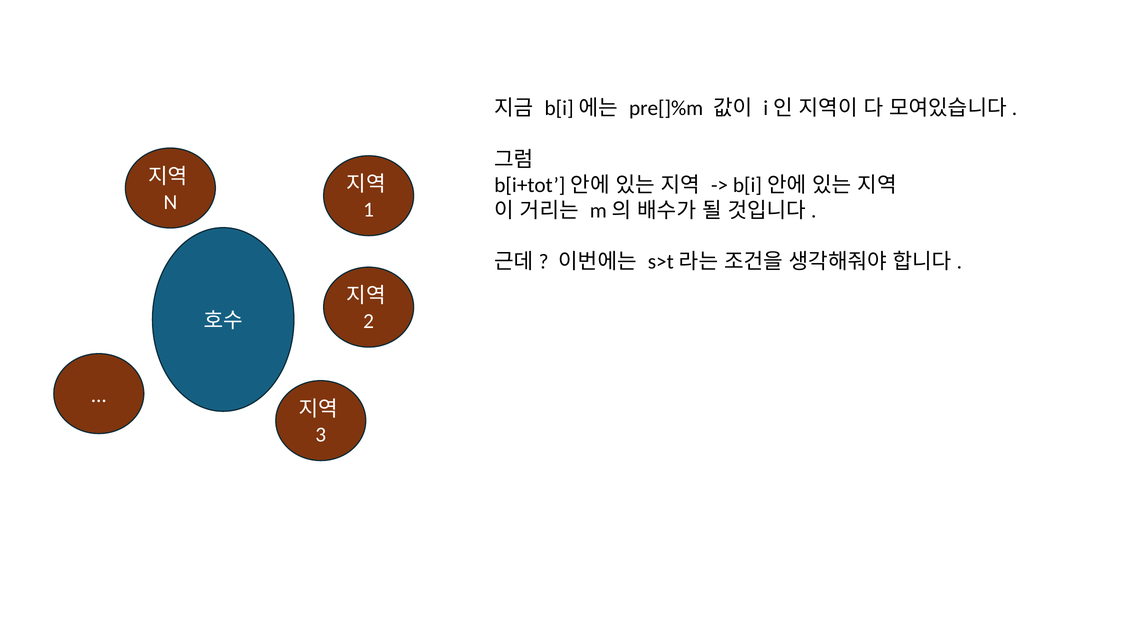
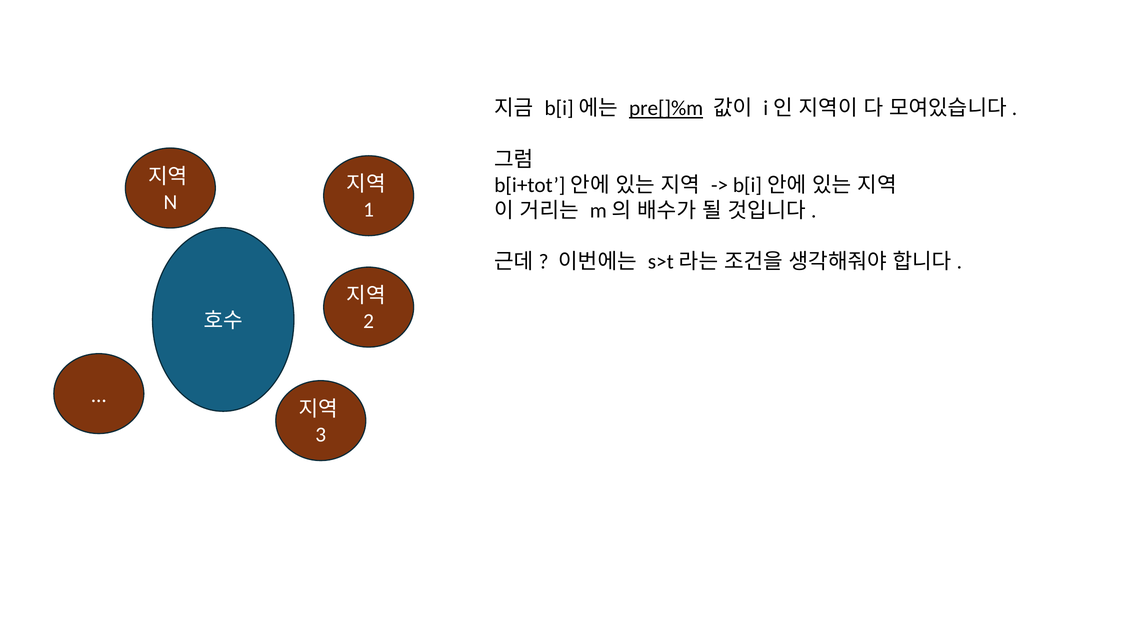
pre[]%m underline: none -> present
